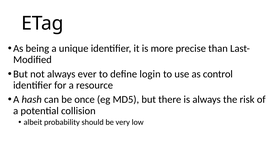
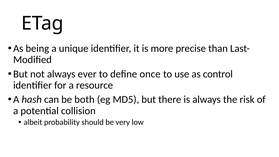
login: login -> once
once: once -> both
